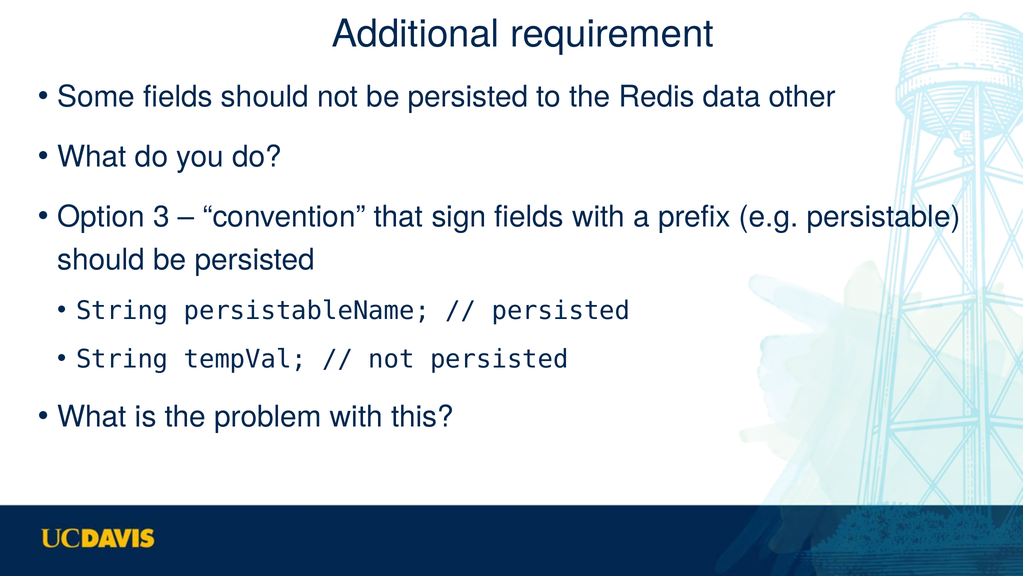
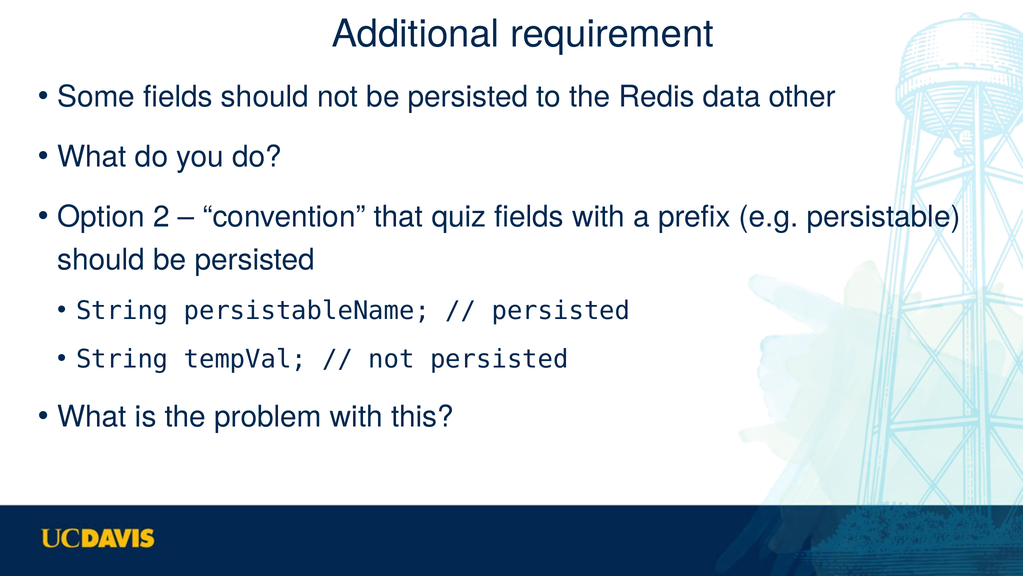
3: 3 -> 2
sign: sign -> quiz
